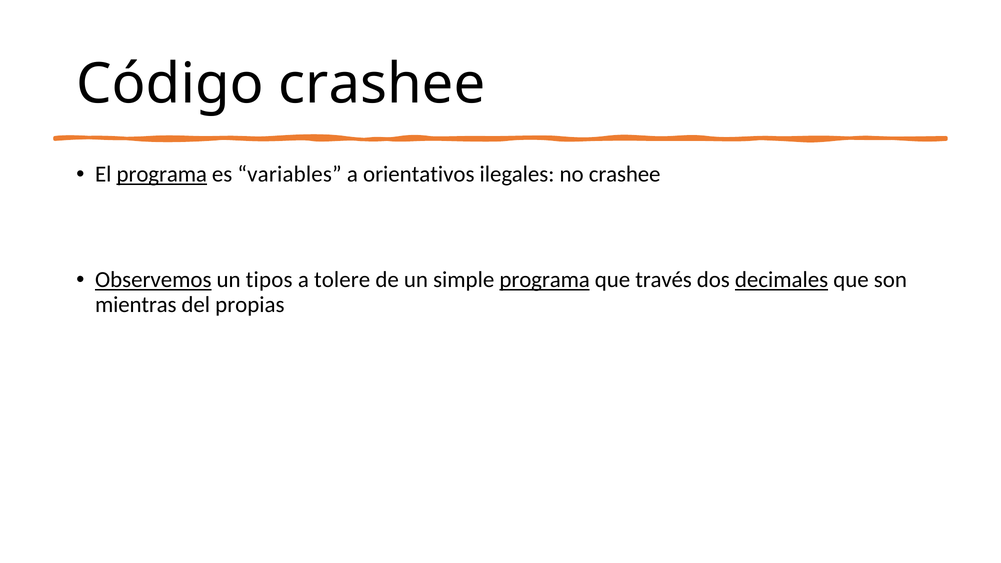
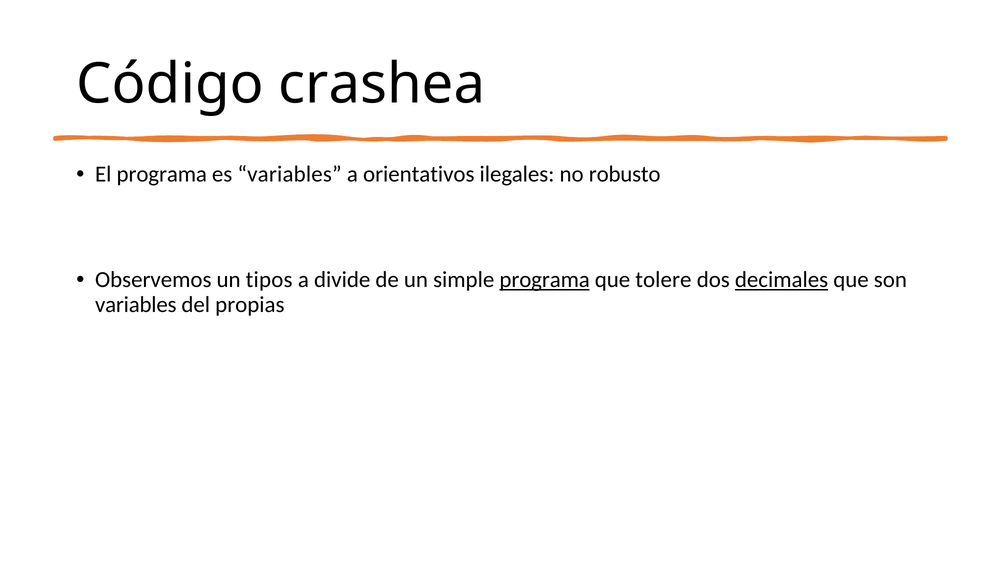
Código crashee: crashee -> crashea
programa at (162, 174) underline: present -> none
no crashee: crashee -> robusto
Observemos underline: present -> none
tolere: tolere -> divide
través: través -> tolere
mientras at (136, 305): mientras -> variables
